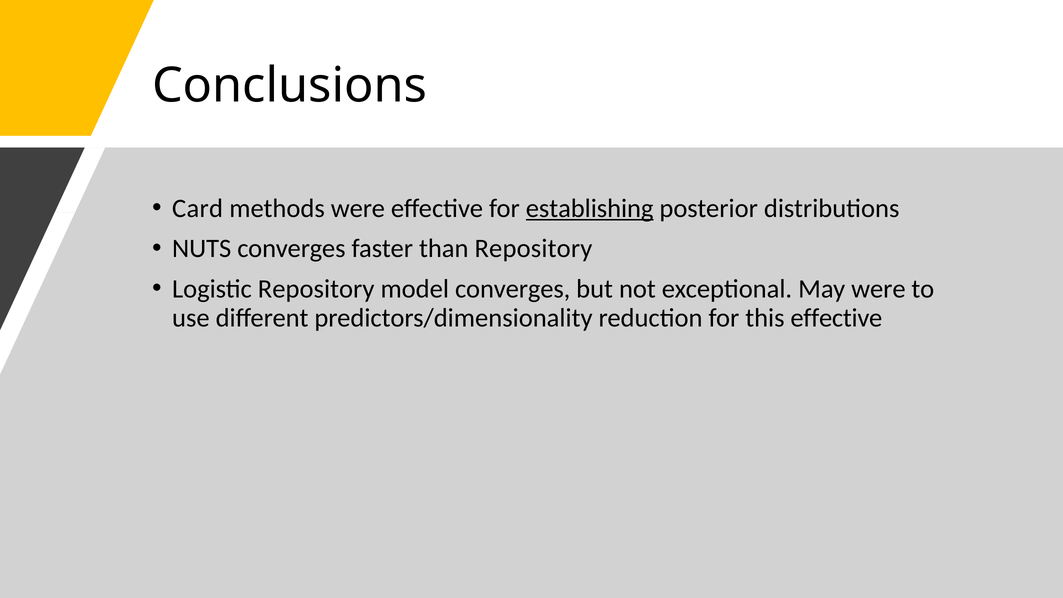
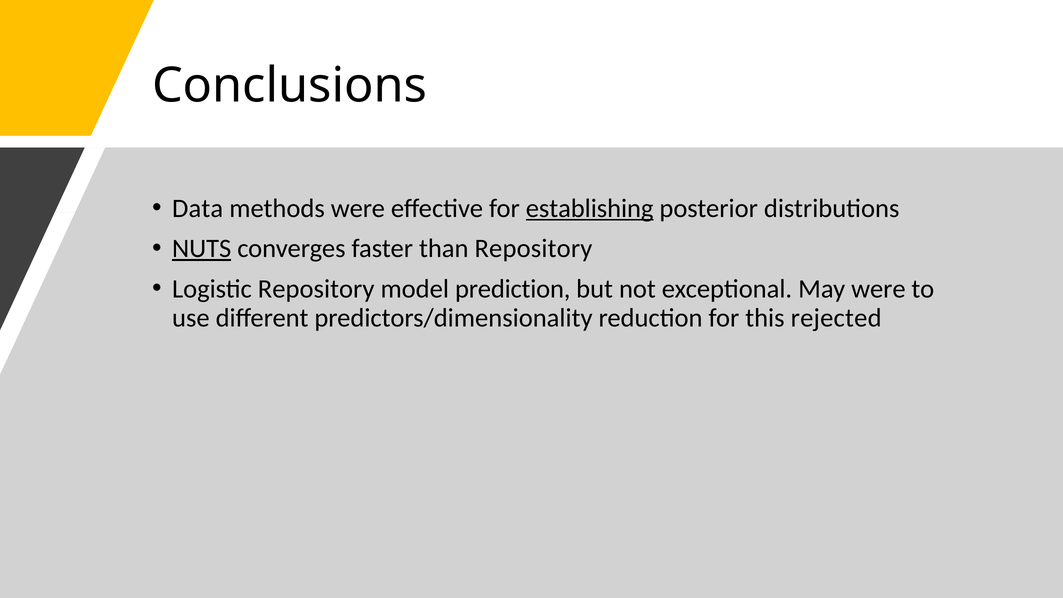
Card: Card -> Data
NUTS underline: none -> present
model converges: converges -> prediction
this effective: effective -> rejected
